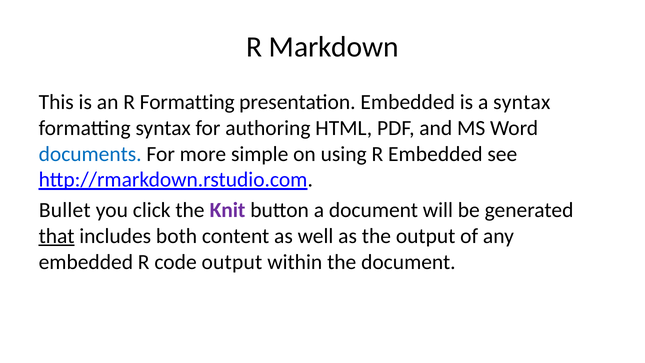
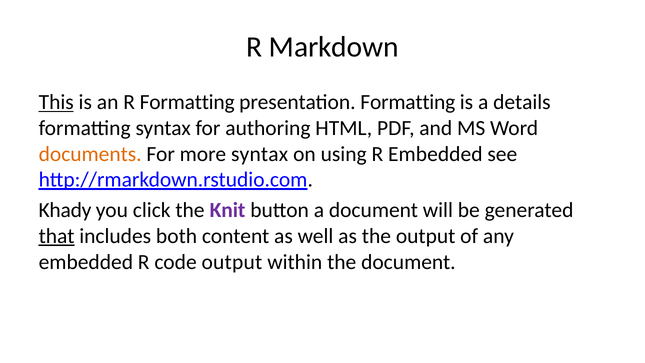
This underline: none -> present
presentation Embedded: Embedded -> Formatting
a syntax: syntax -> details
documents colour: blue -> orange
more simple: simple -> syntax
Bullet: Bullet -> Khady
